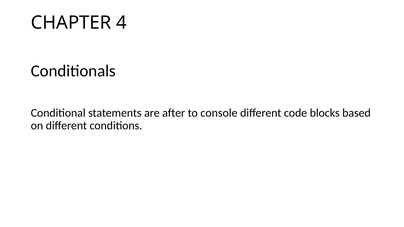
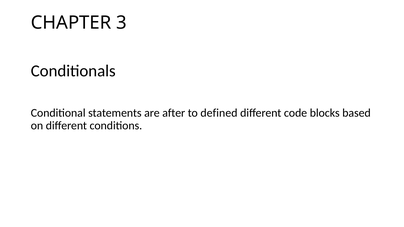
4: 4 -> 3
console: console -> defined
